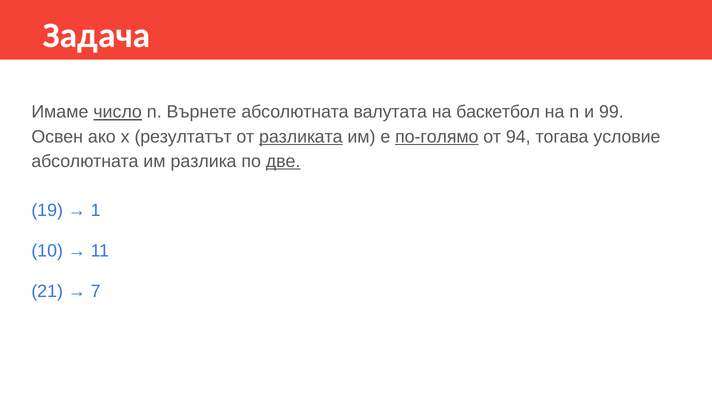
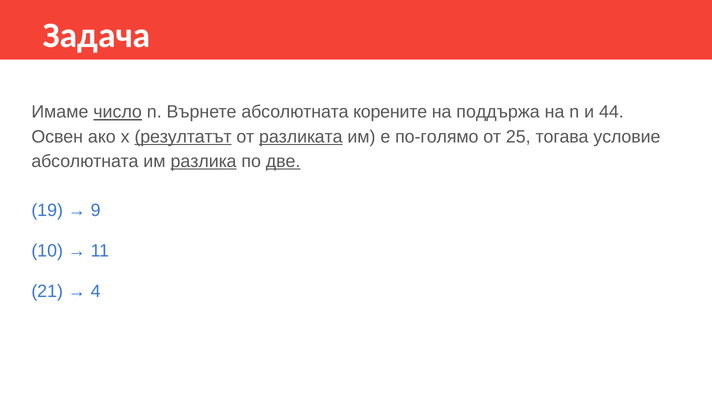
валутата: валутата -> корените
баскетбол: баскетбол -> поддържа
99: 99 -> 44
резултатът underline: none -> present
по-голямо underline: present -> none
94: 94 -> 25
разлика underline: none -> present
1: 1 -> 9
7: 7 -> 4
